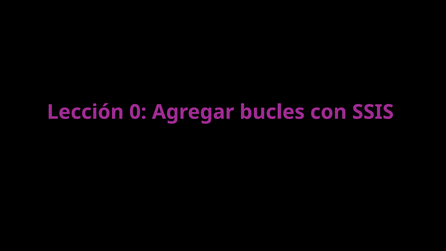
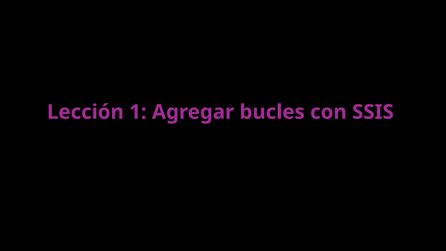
0: 0 -> 1
